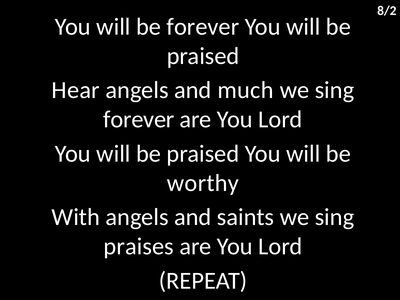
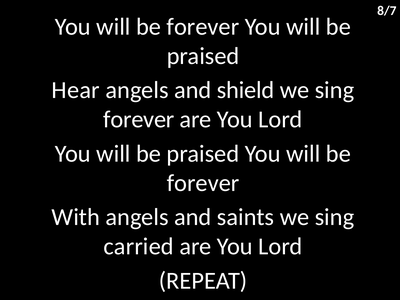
8/2: 8/2 -> 8/7
much: much -> shield
worthy at (203, 183): worthy -> forever
praises: praises -> carried
